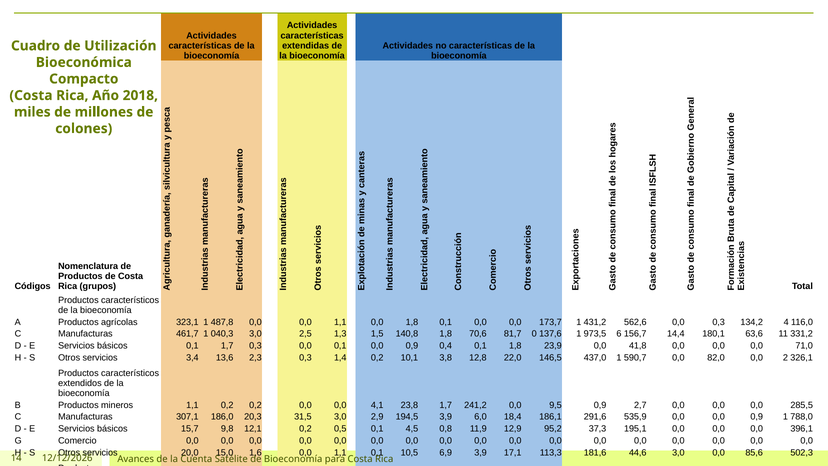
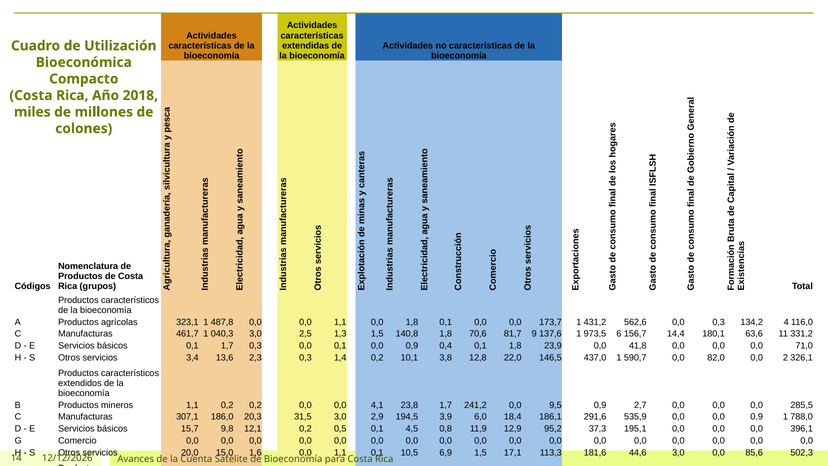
0: 0 -> 9
6,9 3,9: 3,9 -> 1,5
